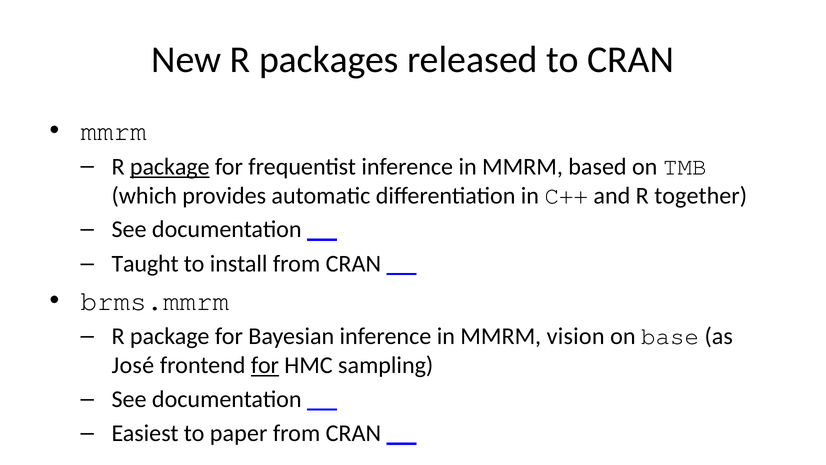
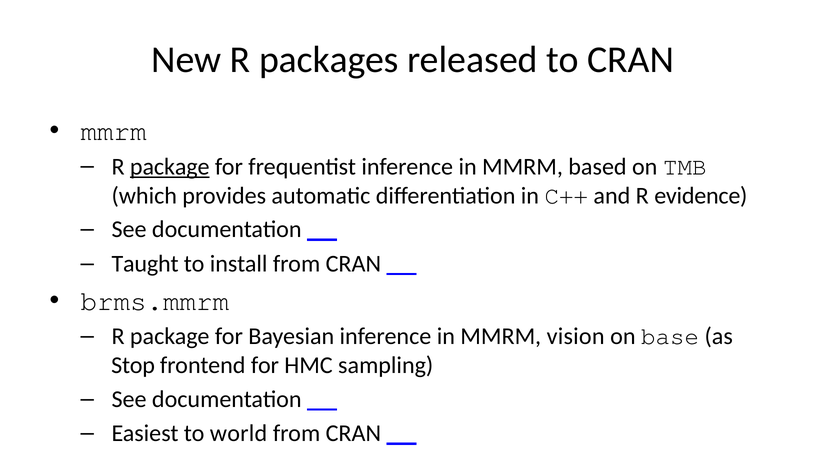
together: together -> evidence
José: José -> Stop
for at (265, 365) underline: present -> none
paper: paper -> world
